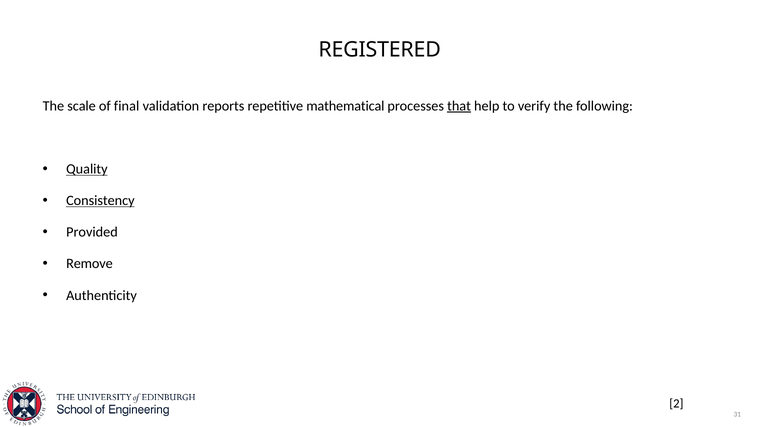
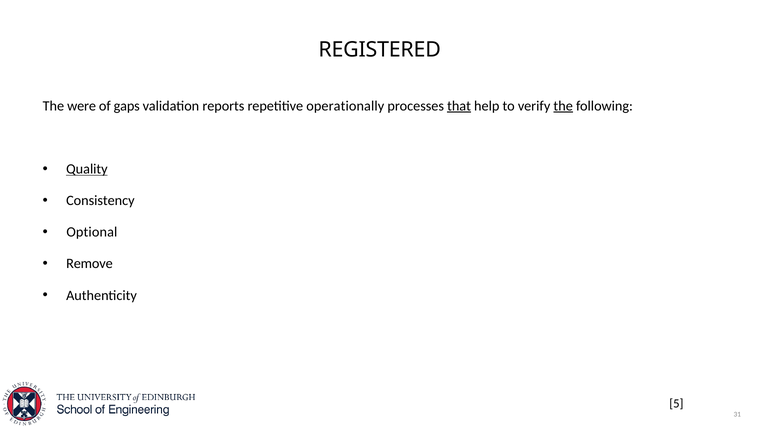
scale: scale -> were
final: final -> gaps
mathematical: mathematical -> operationally
the at (563, 106) underline: none -> present
Consistency underline: present -> none
Provided: Provided -> Optional
2: 2 -> 5
